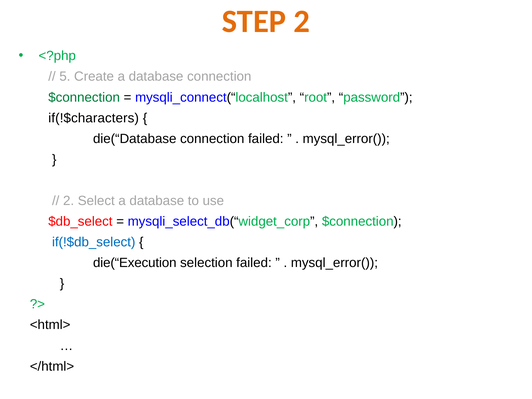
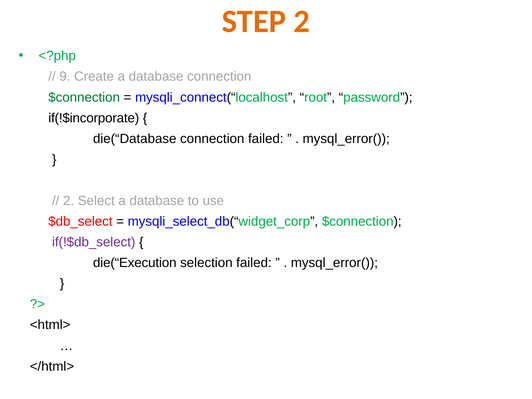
5: 5 -> 9
if(!$characters: if(!$characters -> if(!$incorporate
if(!$db_select colour: blue -> purple
